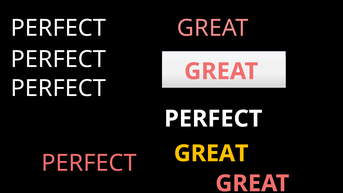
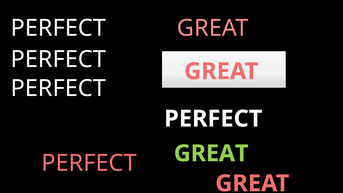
GREAT at (211, 153) colour: yellow -> light green
